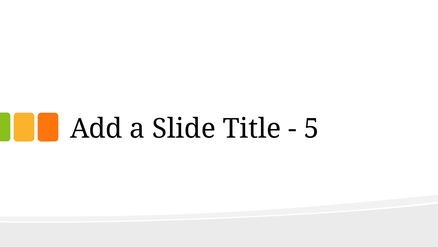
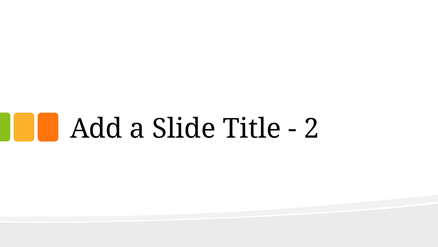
5: 5 -> 2
